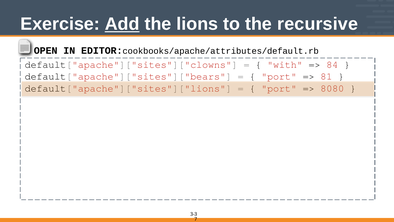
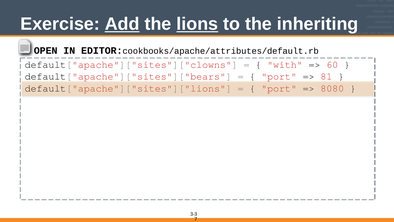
lions underline: none -> present
recursive: recursive -> inheriting
84: 84 -> 60
